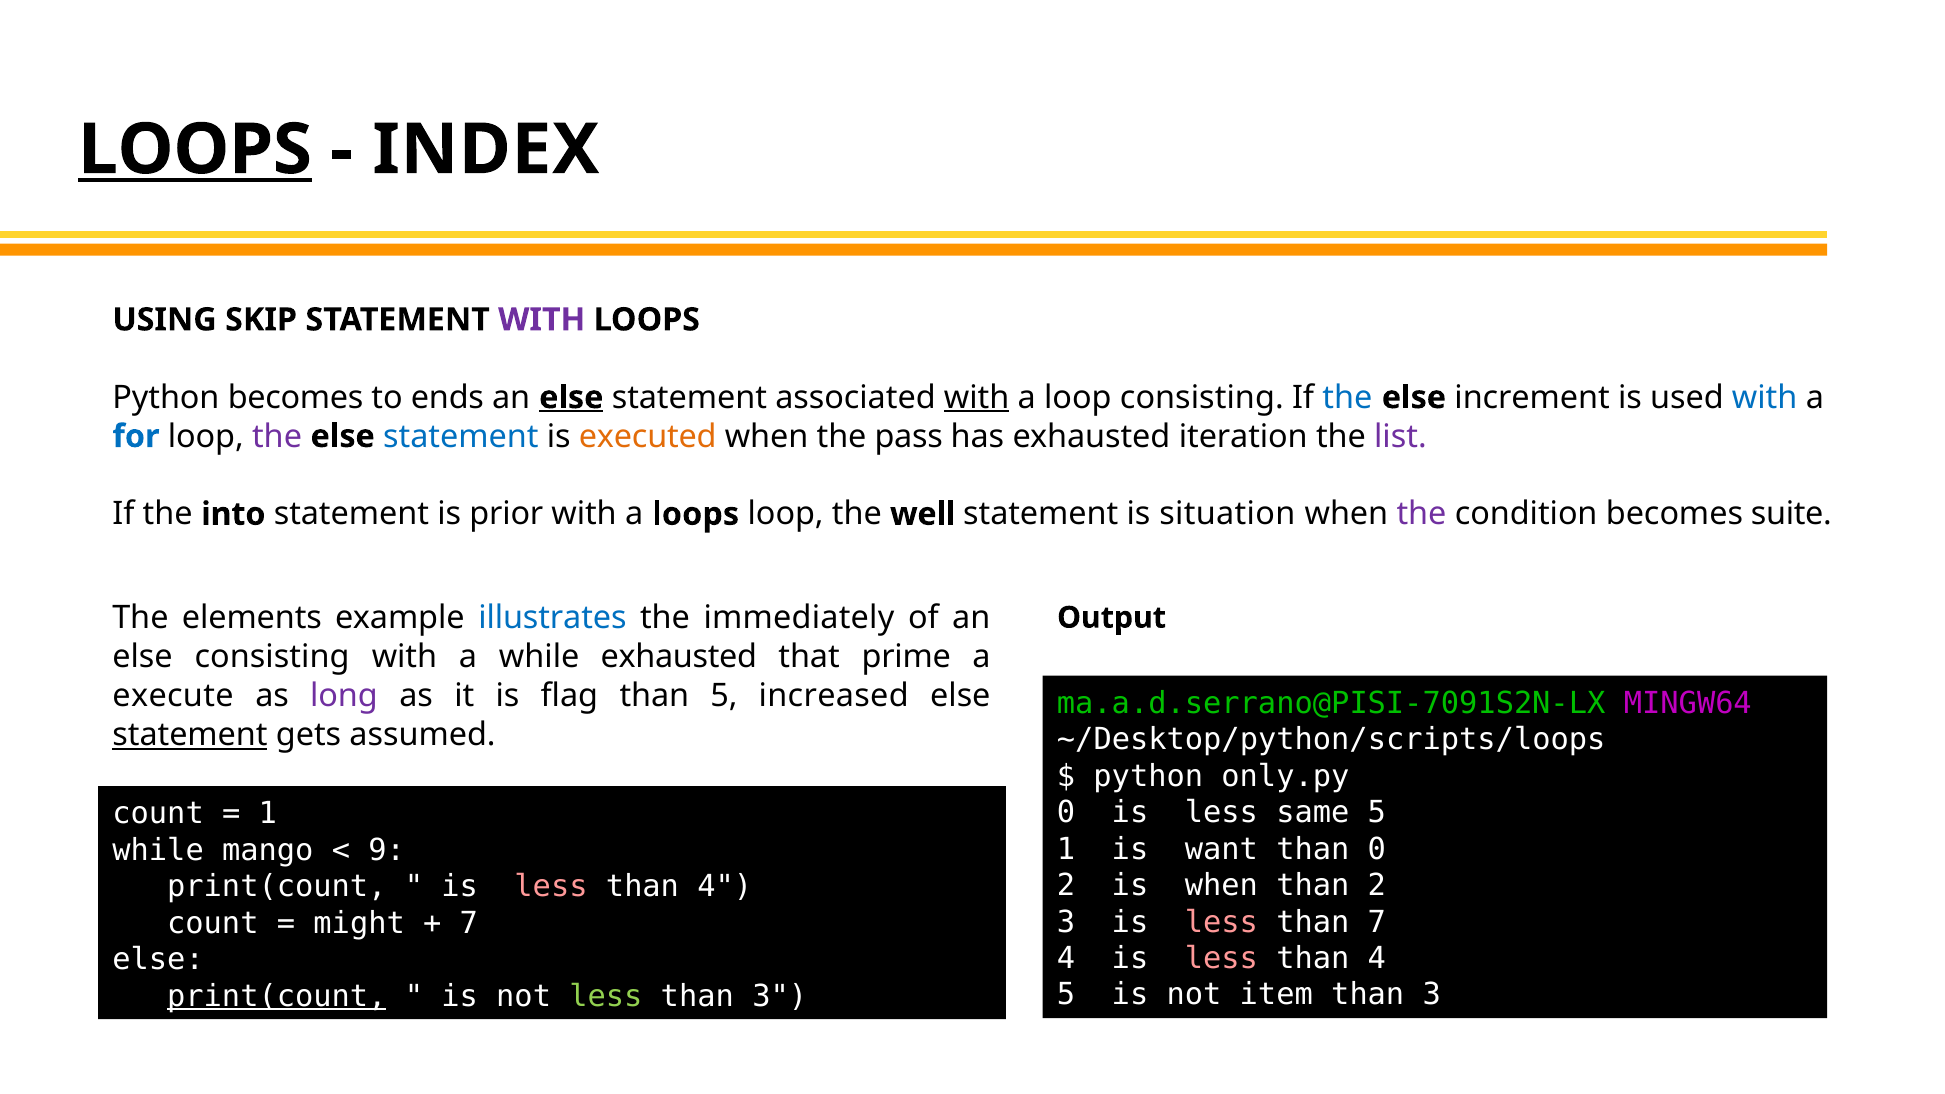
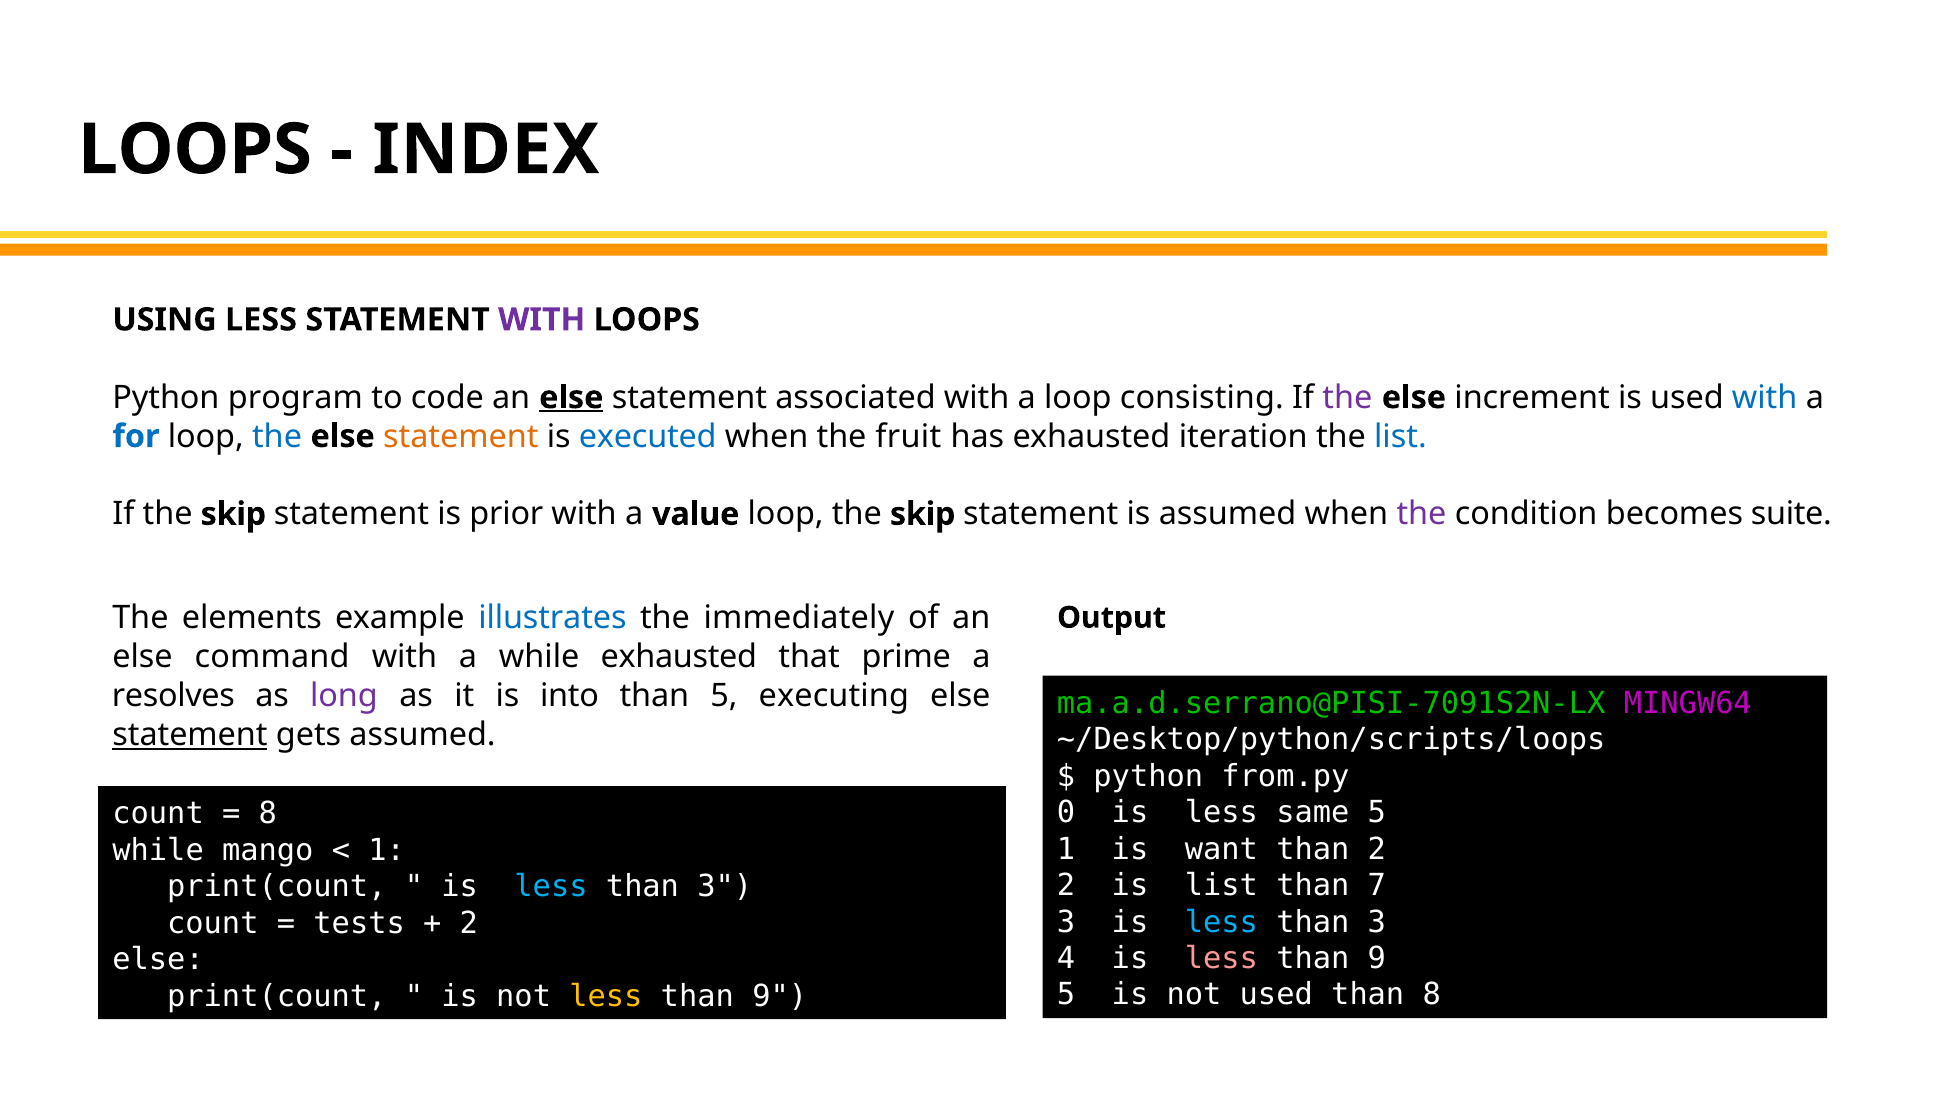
LOOPS at (195, 150) underline: present -> none
USING SKIP: SKIP -> LESS
Python becomes: becomes -> program
ends: ends -> code
with at (977, 398) underline: present -> none
the at (1347, 398) colour: blue -> purple
the at (277, 436) colour: purple -> blue
statement at (461, 436) colour: blue -> orange
executed colour: orange -> blue
pass: pass -> fruit
list at (1400, 436) colour: purple -> blue
If the into: into -> skip
a loops: loops -> value
loop the well: well -> skip
is situation: situation -> assumed
else consisting: consisting -> command
execute: execute -> resolves
flag: flag -> into
increased: increased -> executing
only.py: only.py -> from.py
1 at (268, 814): 1 -> 8
than 0: 0 -> 2
9 at (387, 850): 9 -> 1
is when: when -> list
than 2: 2 -> 7
less at (551, 887) colour: pink -> light blue
4 at (725, 887): 4 -> 3
less at (1221, 922) colour: pink -> light blue
7 at (1377, 922): 7 -> 3
might: might -> tests
7 at (469, 923): 7 -> 2
4 at (1377, 959): 4 -> 9
not item: item -> used
3 at (1432, 995): 3 -> 8
print(count at (277, 996) underline: present -> none
less at (606, 996) colour: light green -> yellow
3 at (780, 996): 3 -> 9
